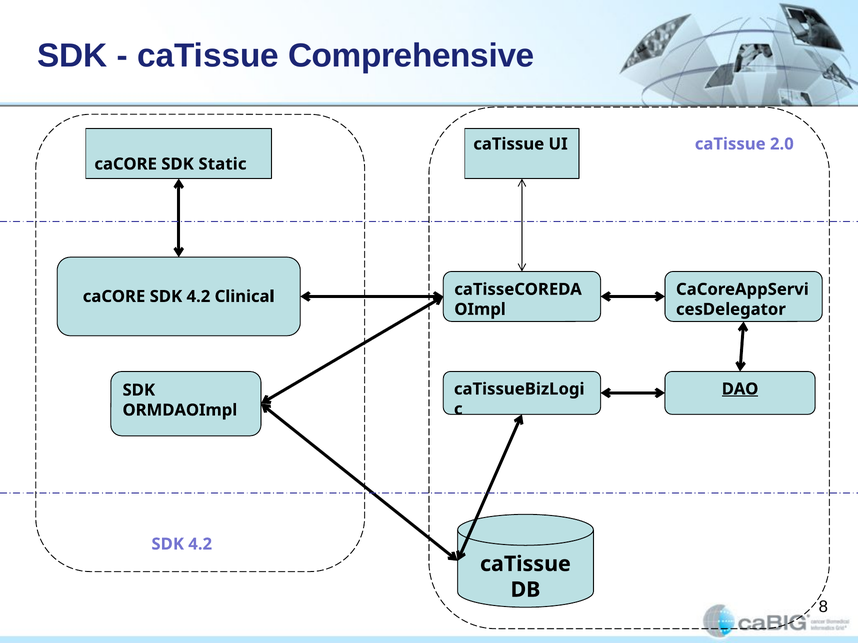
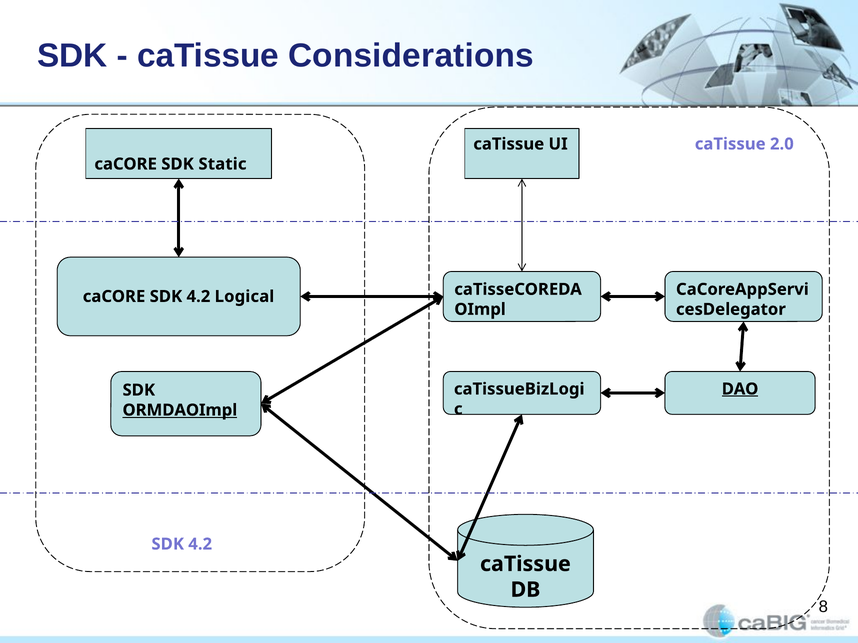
Comprehensive: Comprehensive -> Considerations
Clinical: Clinical -> Logical
ORMDAOImpl underline: none -> present
